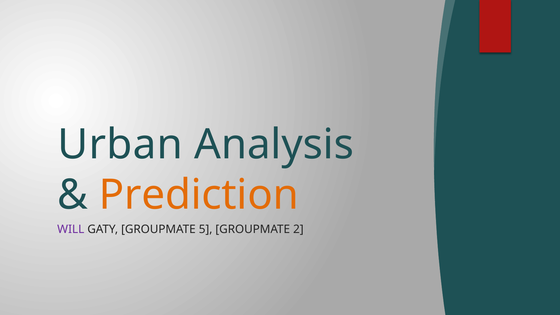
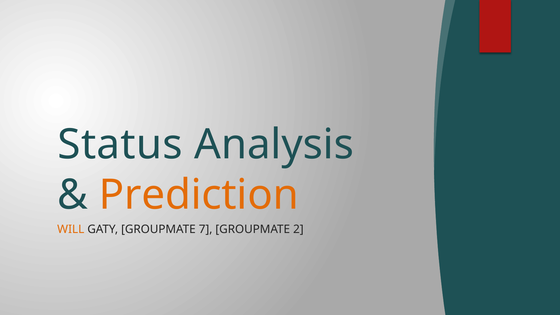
Urban: Urban -> Status
WILL colour: purple -> orange
5: 5 -> 7
